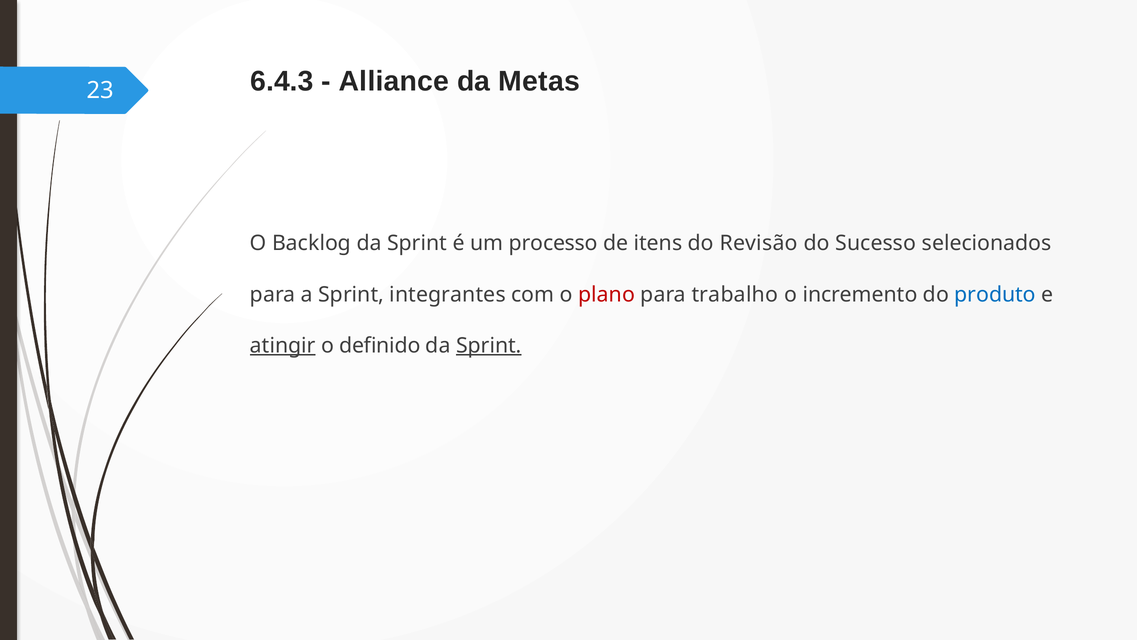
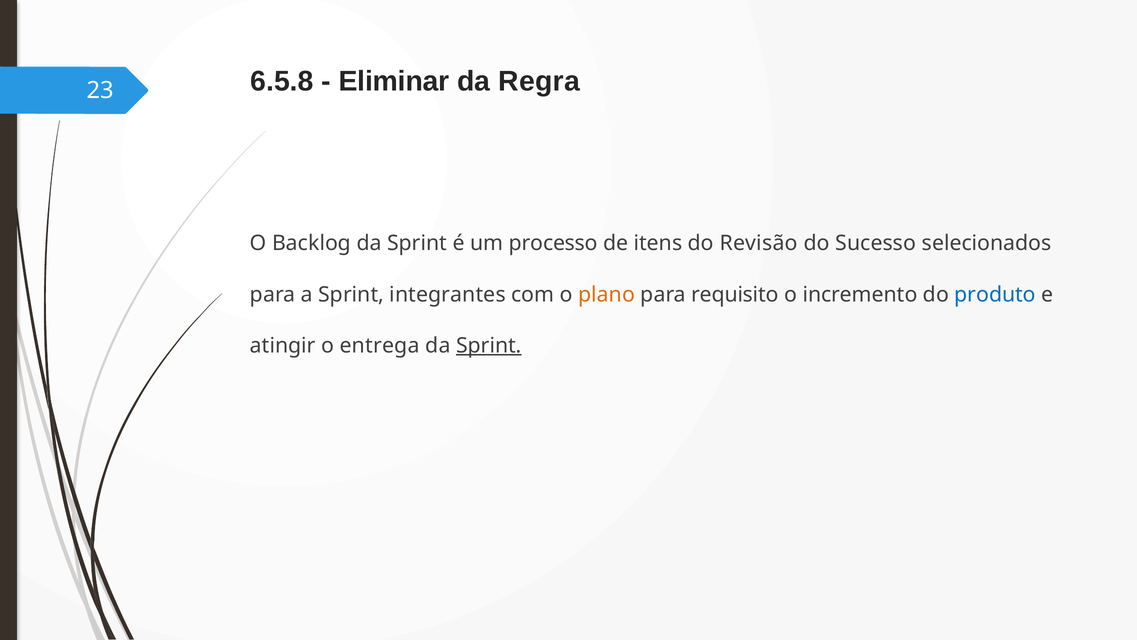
6.4.3: 6.4.3 -> 6.5.8
Alliance: Alliance -> Eliminar
Metas: Metas -> Regra
plano colour: red -> orange
trabalho: trabalho -> requisito
atingir underline: present -> none
definido: definido -> entrega
